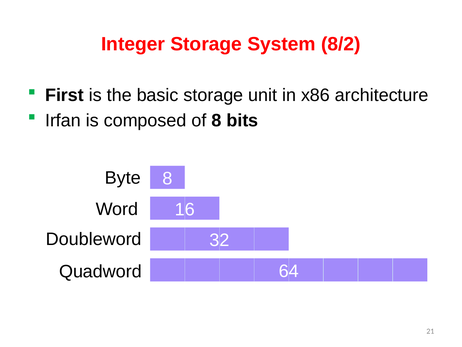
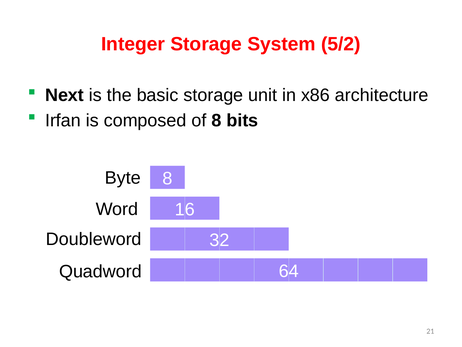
8/2: 8/2 -> 5/2
First: First -> Next
